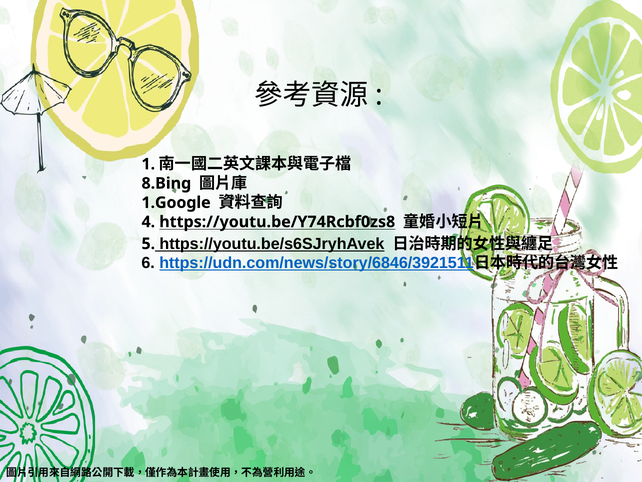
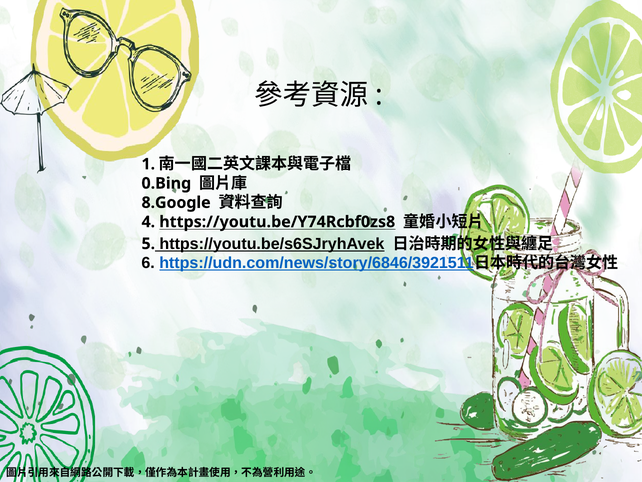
8.Bing: 8.Bing -> 0.Bing
1.Google: 1.Google -> 8.Google
